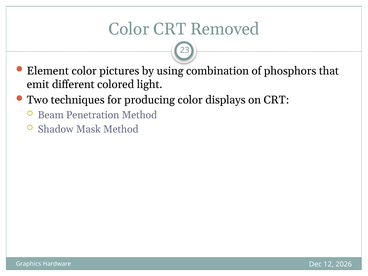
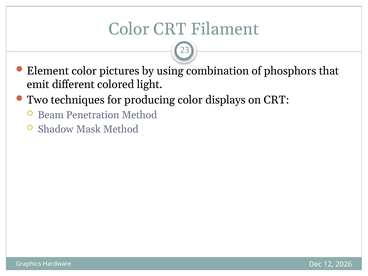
Removed: Removed -> Filament
